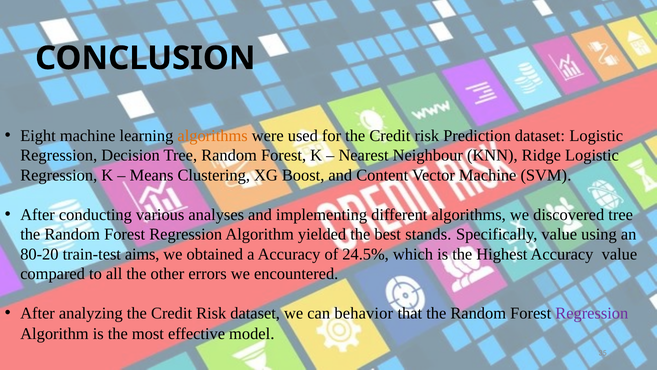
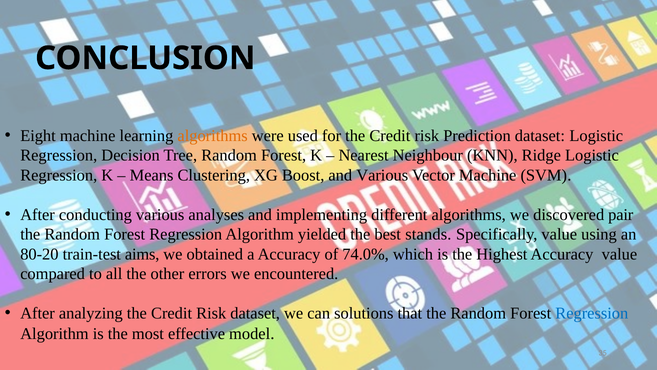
and Content: Content -> Various
discovered tree: tree -> pair
24.5%: 24.5% -> 74.0%
behavior: behavior -> solutions
Regression at (592, 313) colour: purple -> blue
